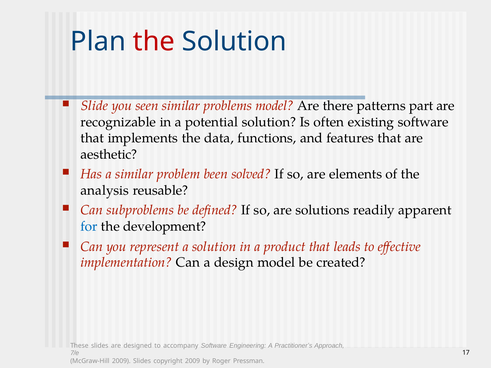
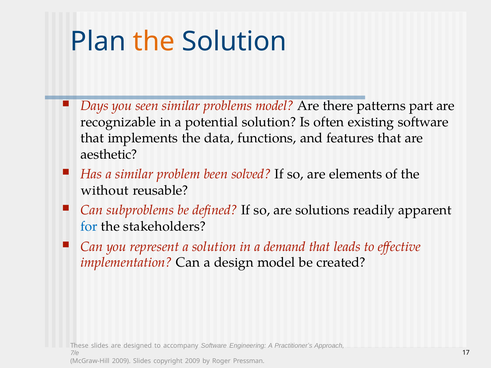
the at (154, 42) colour: red -> orange
Slide: Slide -> Days
analysis: analysis -> without
development: development -> stakeholders
product: product -> demand
